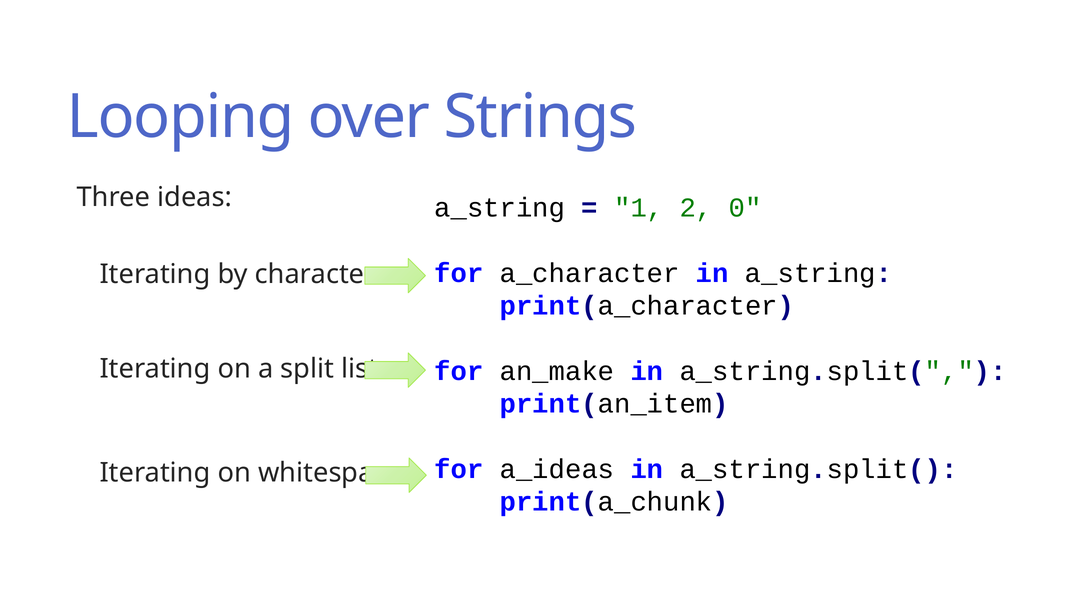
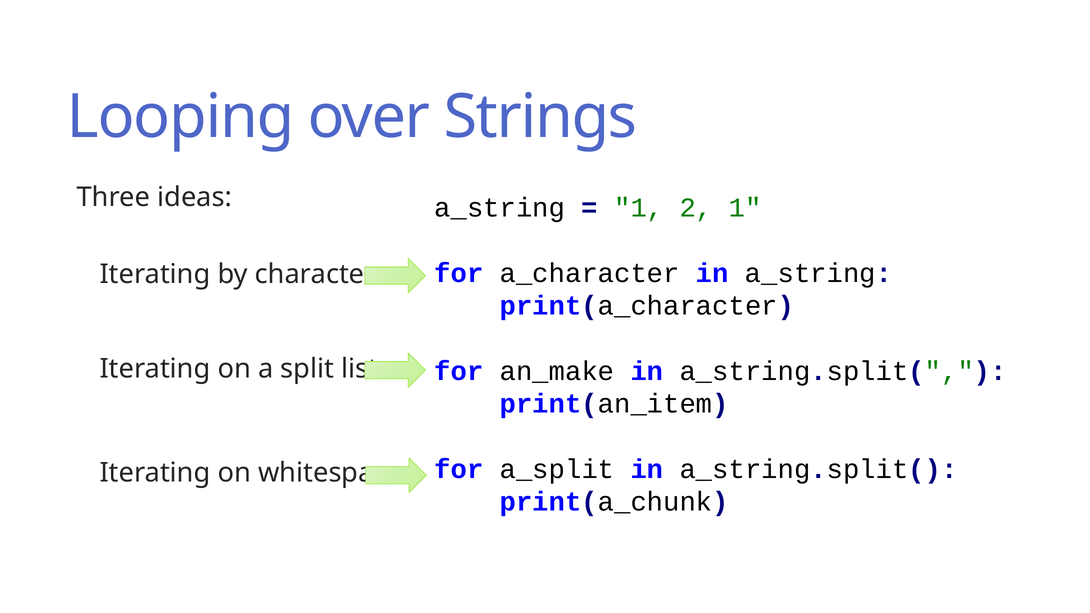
2 0: 0 -> 1
a_ideas: a_ideas -> a_split
